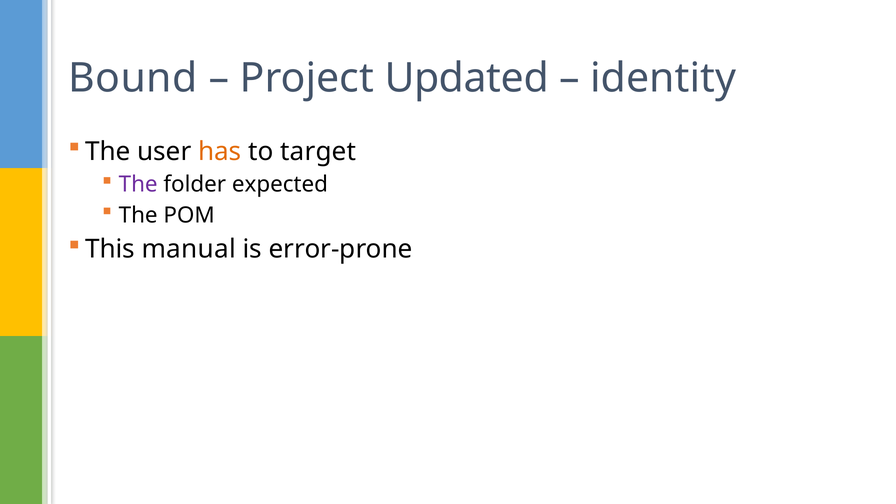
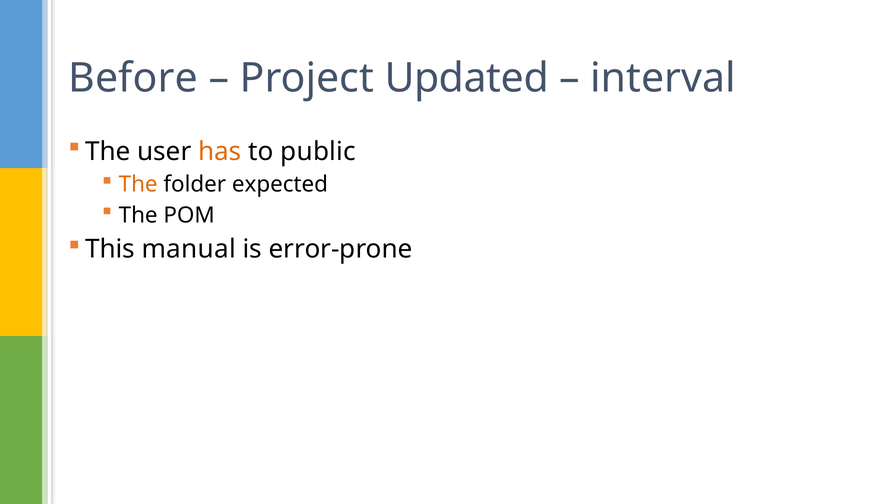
Bound: Bound -> Before
identity: identity -> interval
target: target -> public
The at (138, 184) colour: purple -> orange
